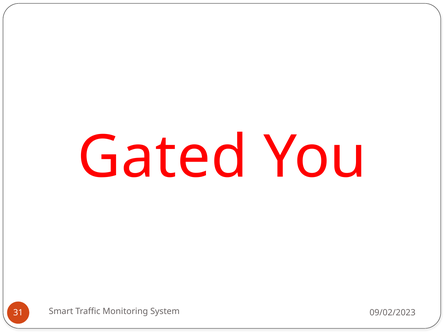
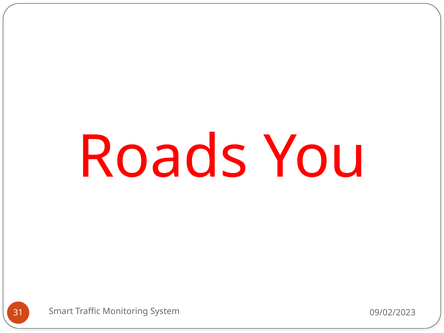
Gated: Gated -> Roads
